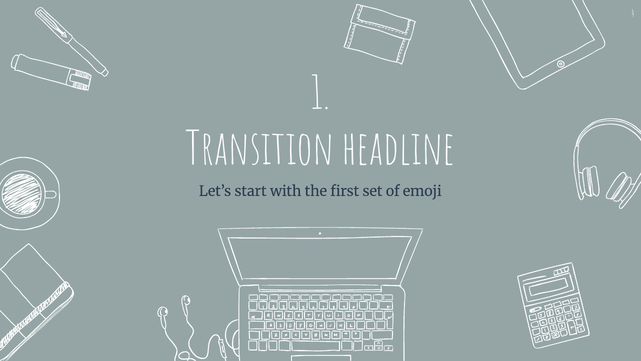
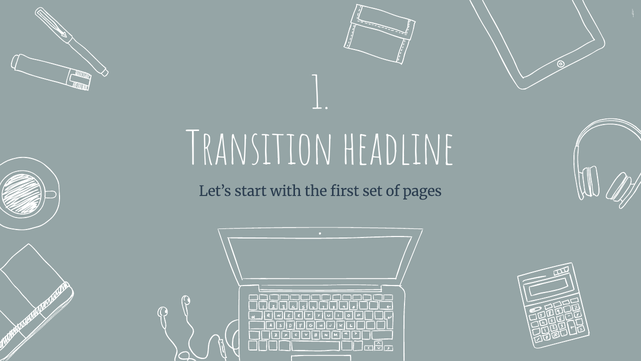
emoji: emoji -> pages
